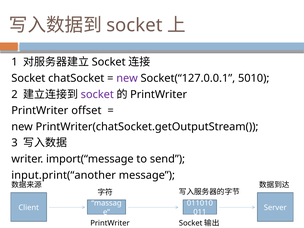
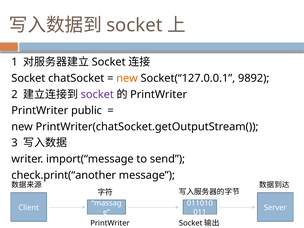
new at (127, 78) colour: purple -> orange
5010: 5010 -> 9892
offset: offset -> public
input.print(“another: input.print(“another -> check.print(“another
